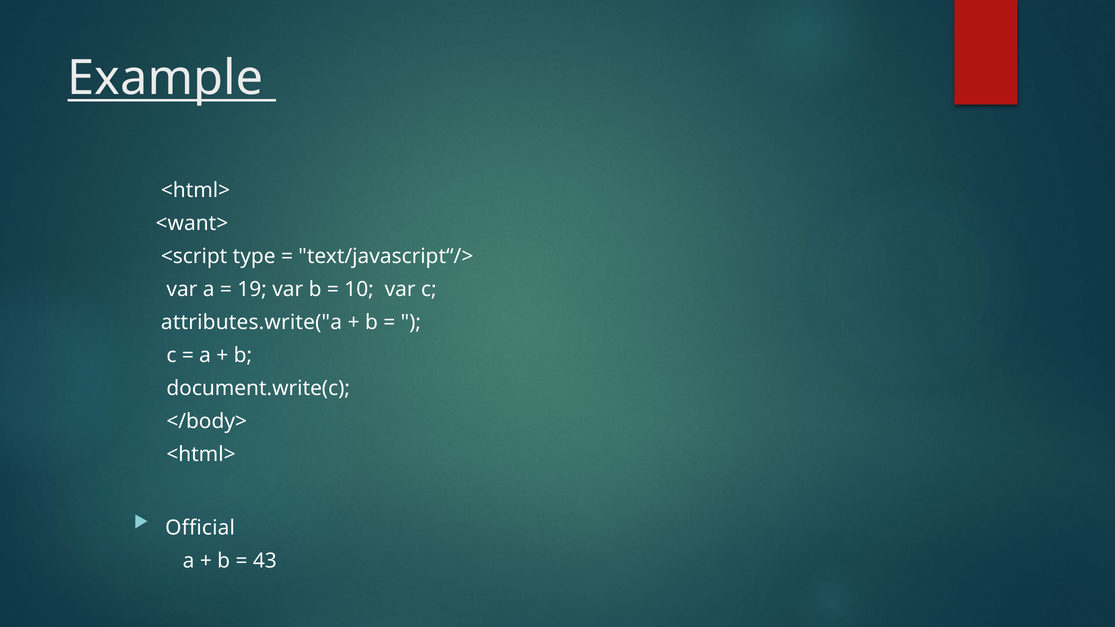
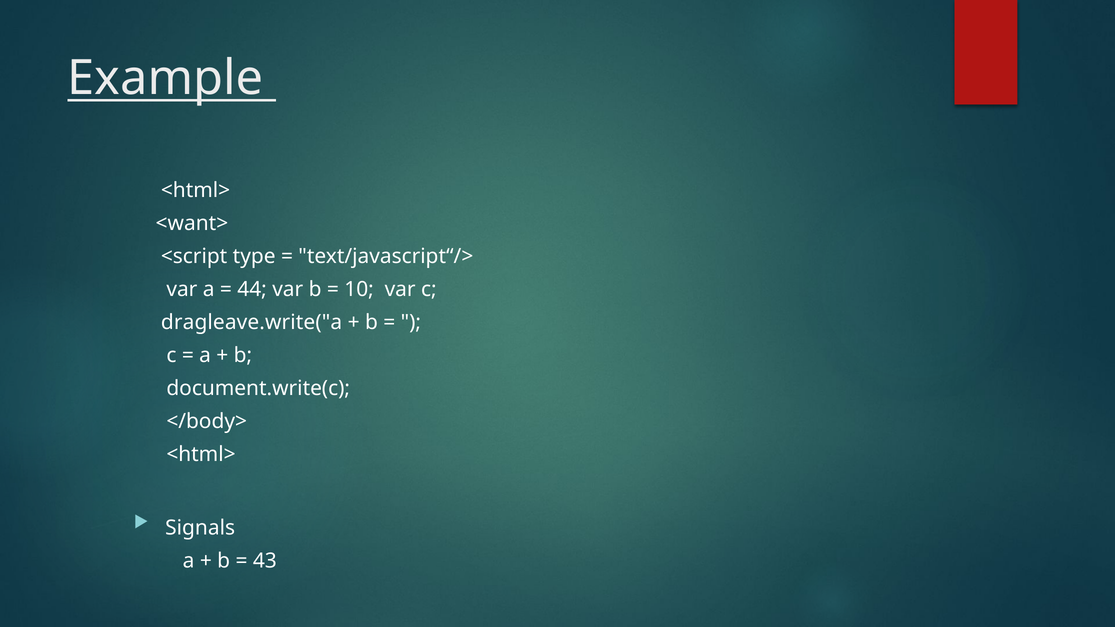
19: 19 -> 44
attributes.write("a: attributes.write("a -> dragleave.write("a
Official: Official -> Signals
